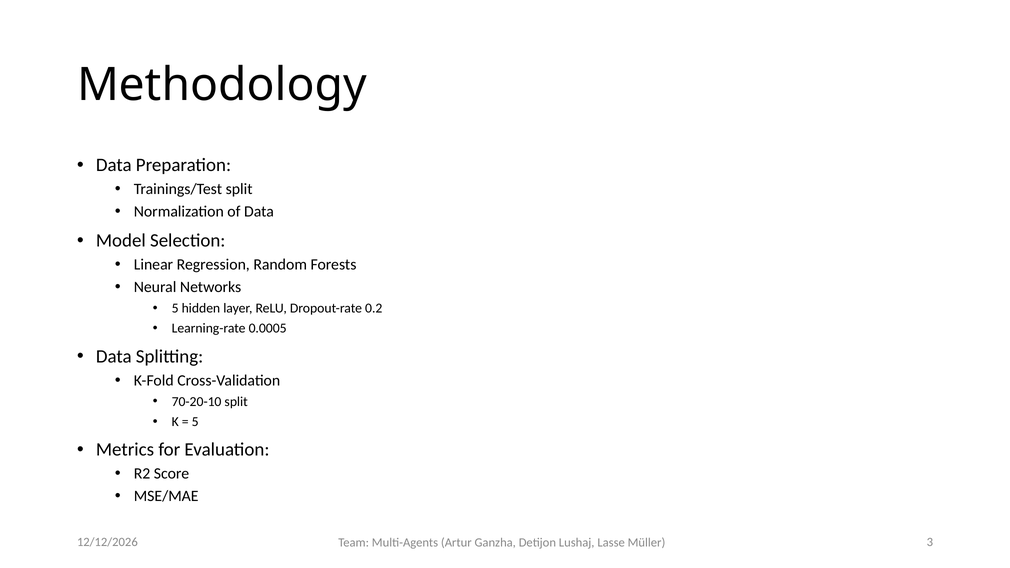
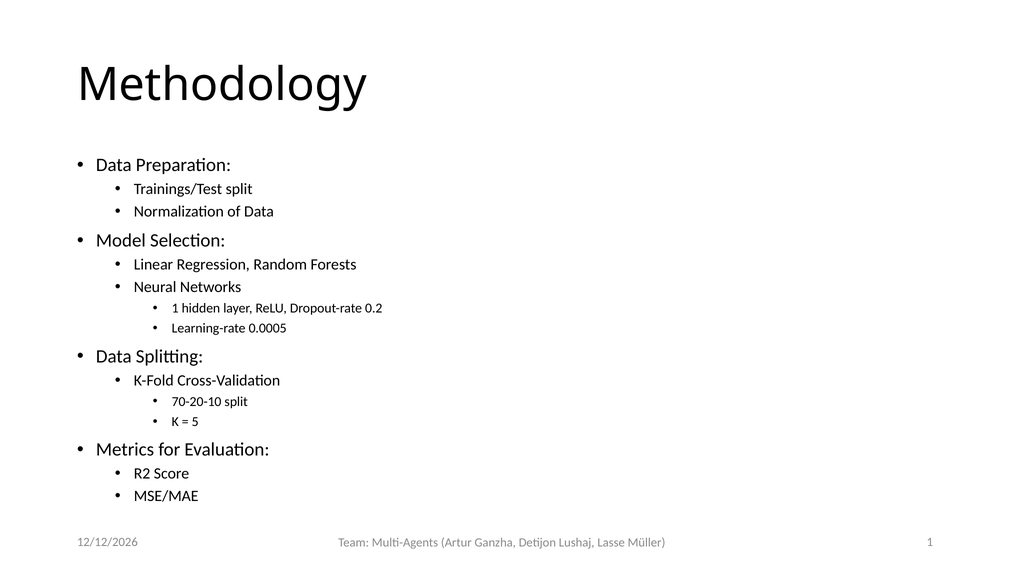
5 at (175, 308): 5 -> 1
3 at (930, 542): 3 -> 1
